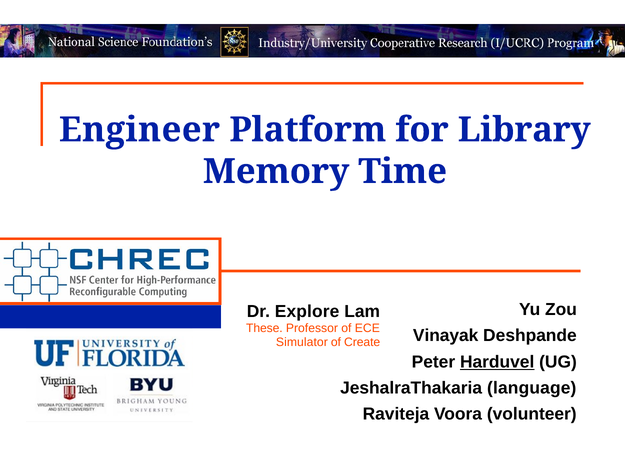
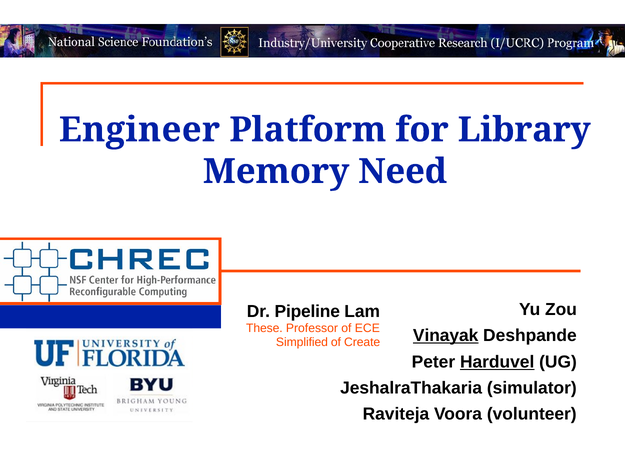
Time: Time -> Need
Explore: Explore -> Pipeline
Vinayak underline: none -> present
Simulator: Simulator -> Simplified
language: language -> simulator
